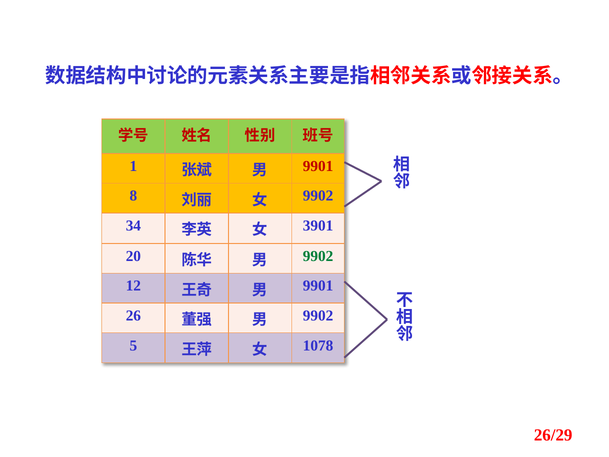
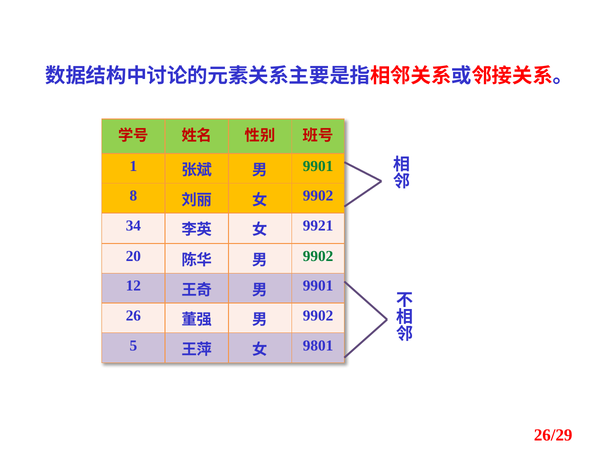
9901 at (318, 166) colour: red -> green
3901: 3901 -> 9921
1078: 1078 -> 9801
